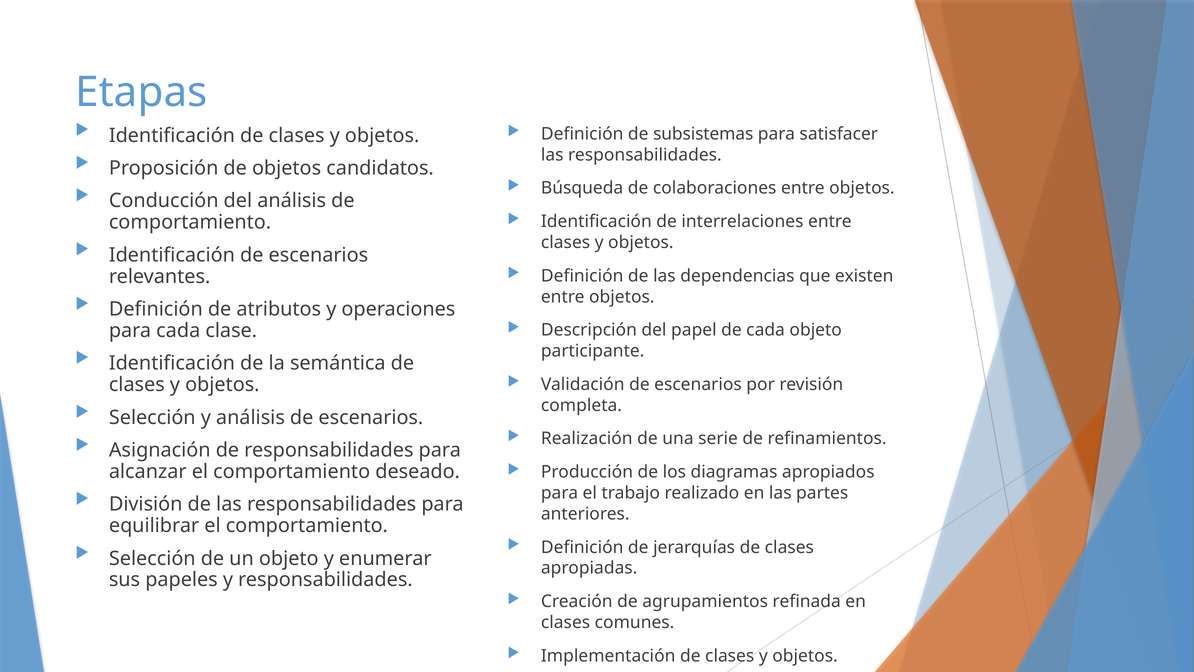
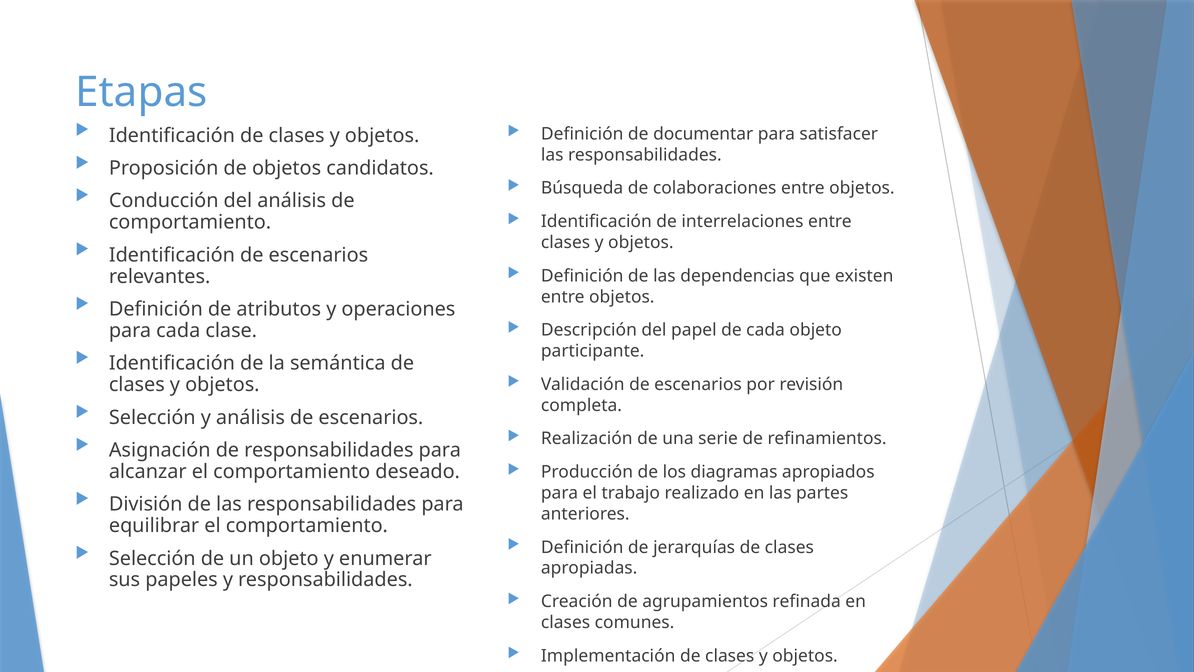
subsistemas: subsistemas -> documentar
